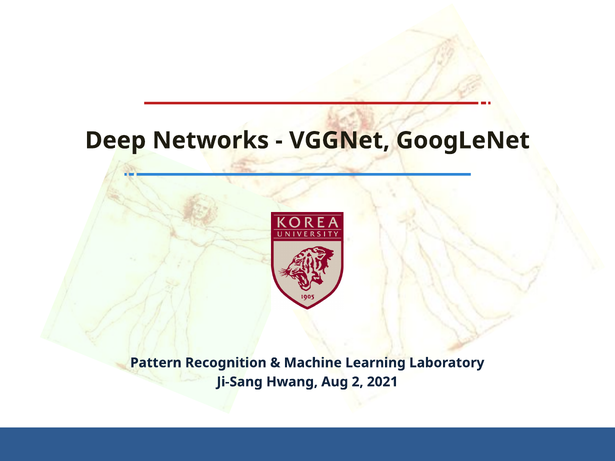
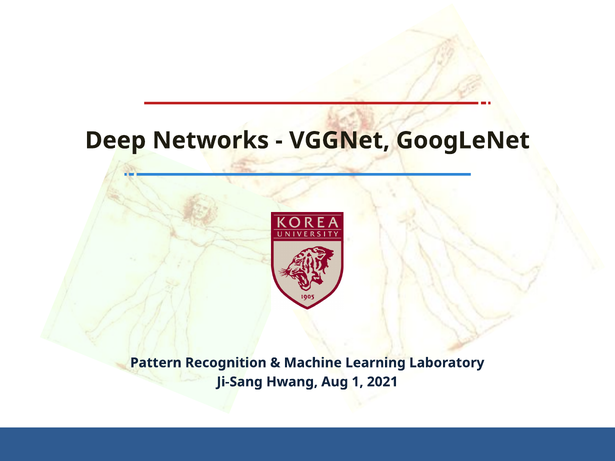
2: 2 -> 1
